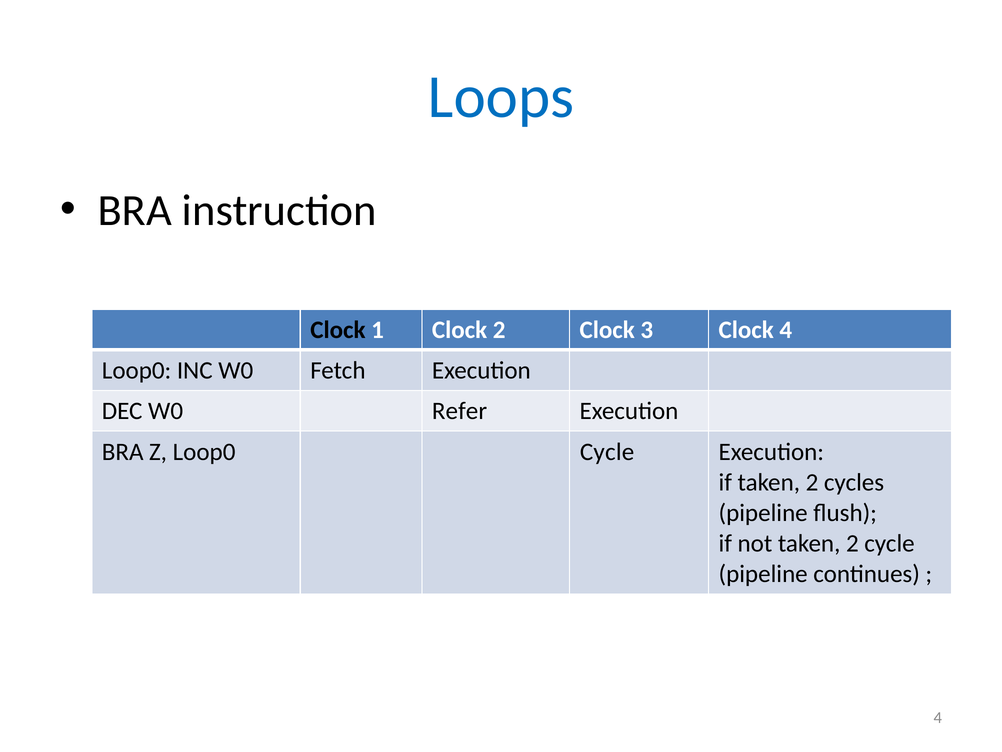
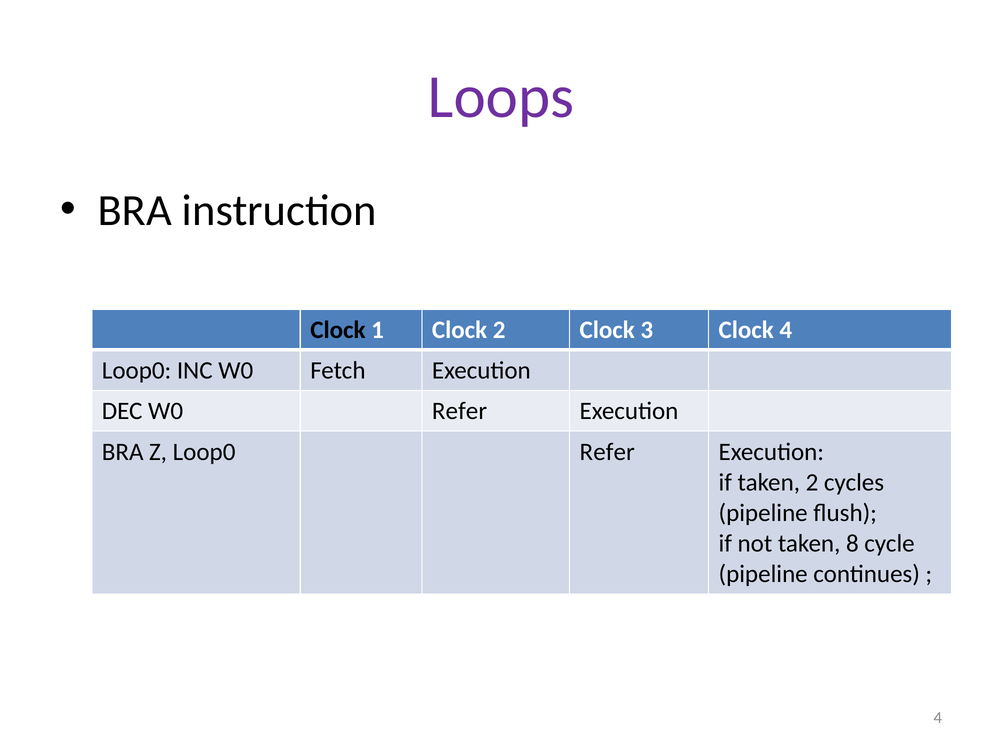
Loops colour: blue -> purple
Loop0 Cycle: Cycle -> Refer
not taken 2: 2 -> 8
